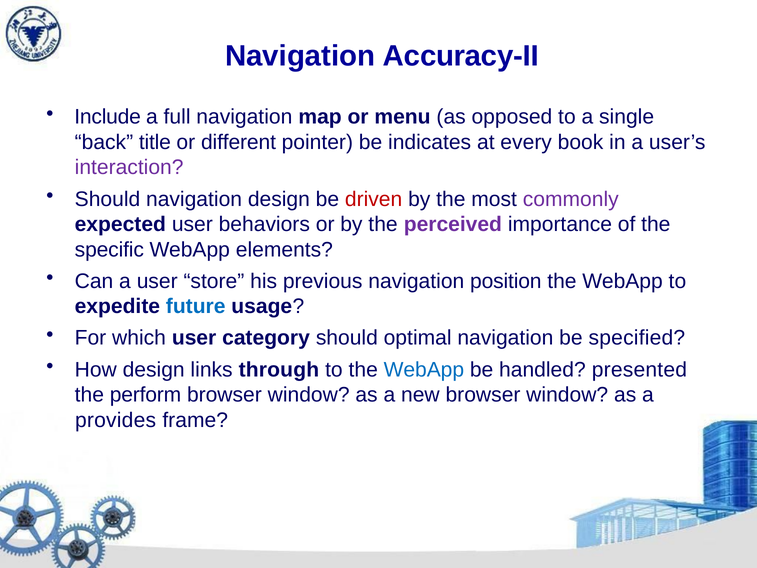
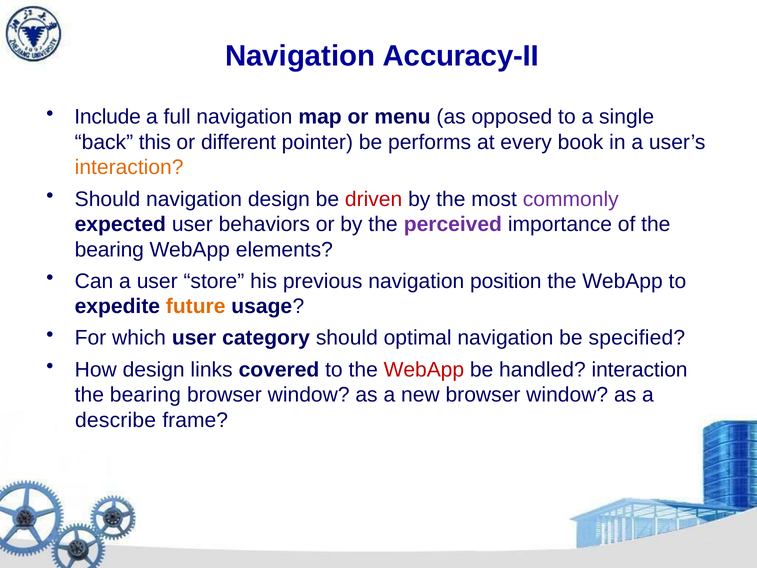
title: title -> this
indicates: indicates -> performs
interaction at (129, 167) colour: purple -> orange
specific at (109, 250): specific -> bearing
future colour: blue -> orange
through: through -> covered
WebApp at (424, 369) colour: blue -> red
handled presented: presented -> interaction
perform at (146, 395): perform -> bearing
provides: provides -> describe
